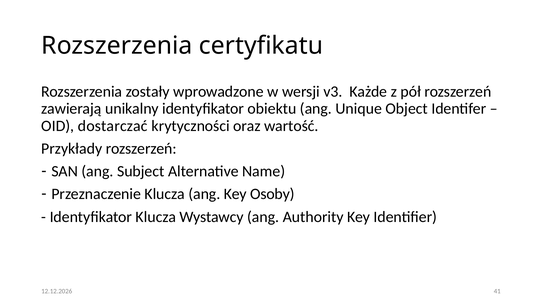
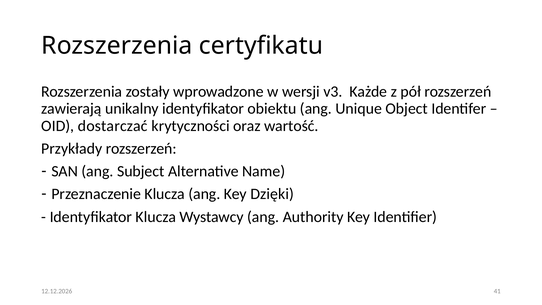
Osoby: Osoby -> Dzięki
